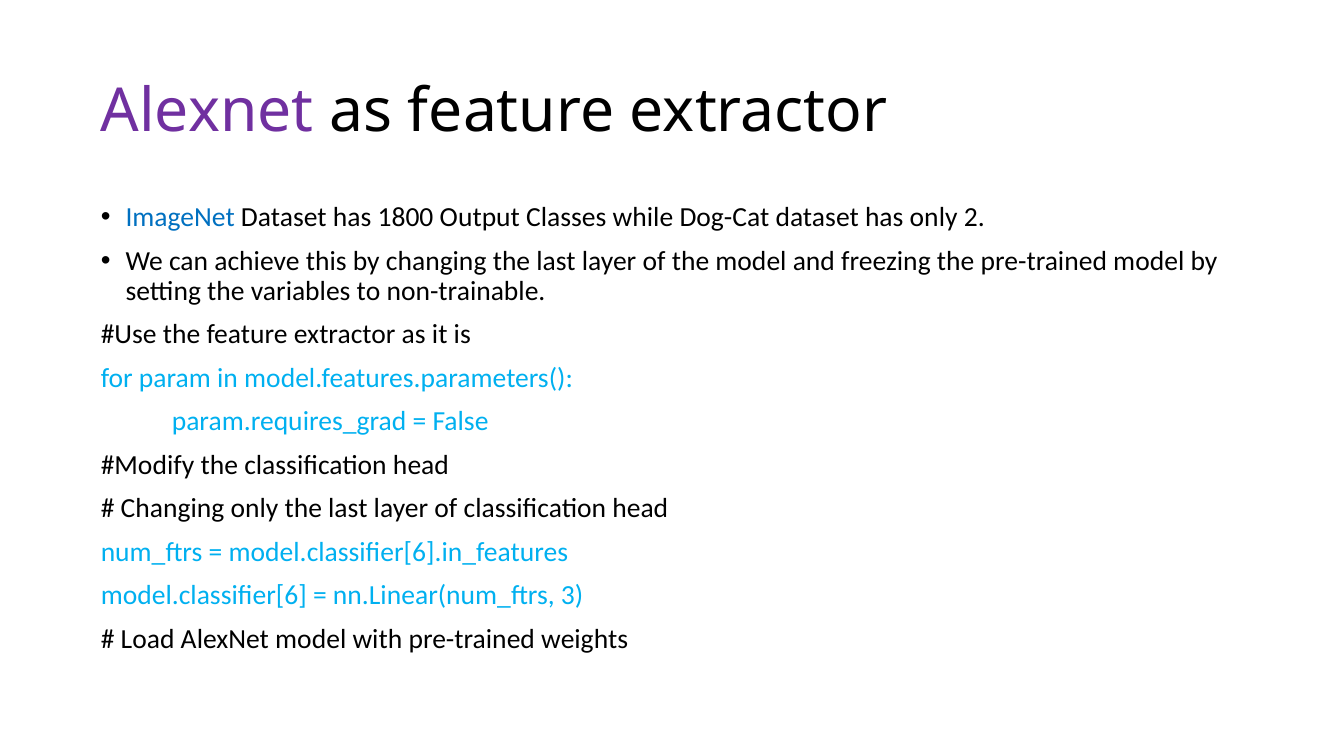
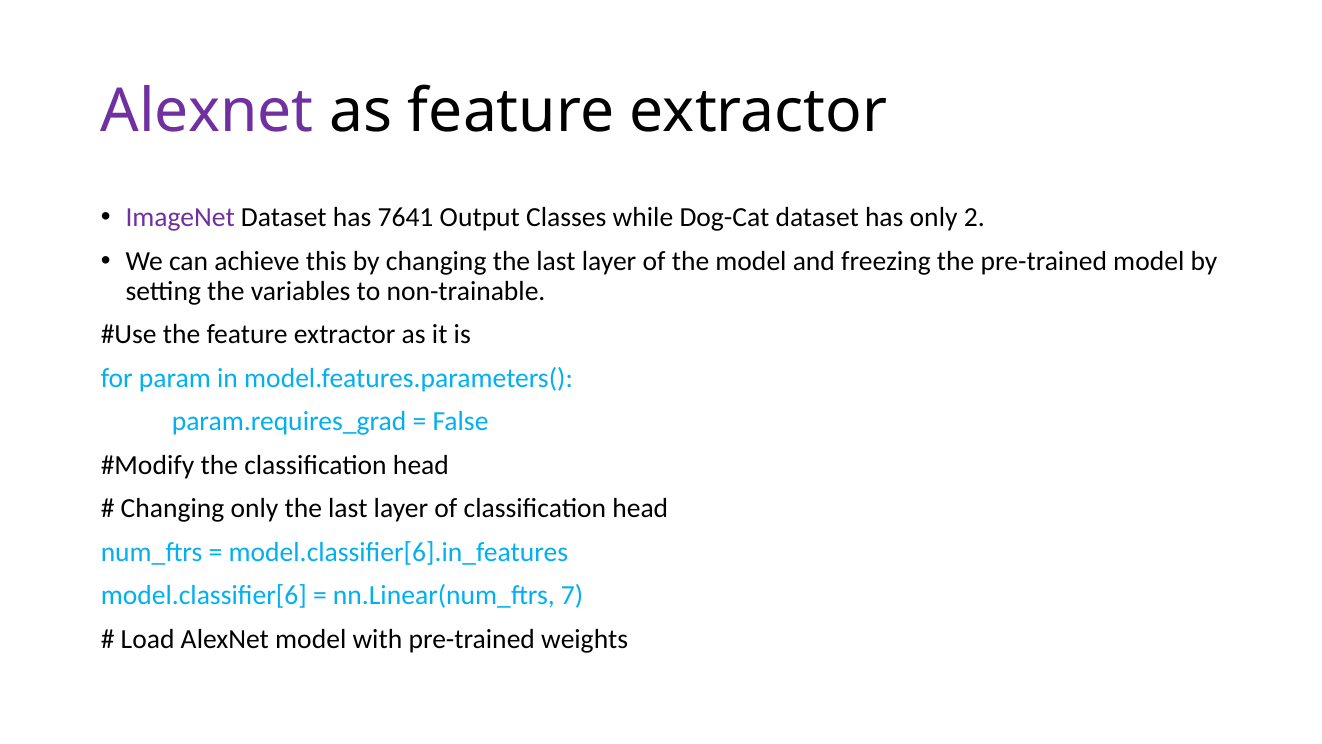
ImageNet colour: blue -> purple
1800: 1800 -> 7641
3: 3 -> 7
